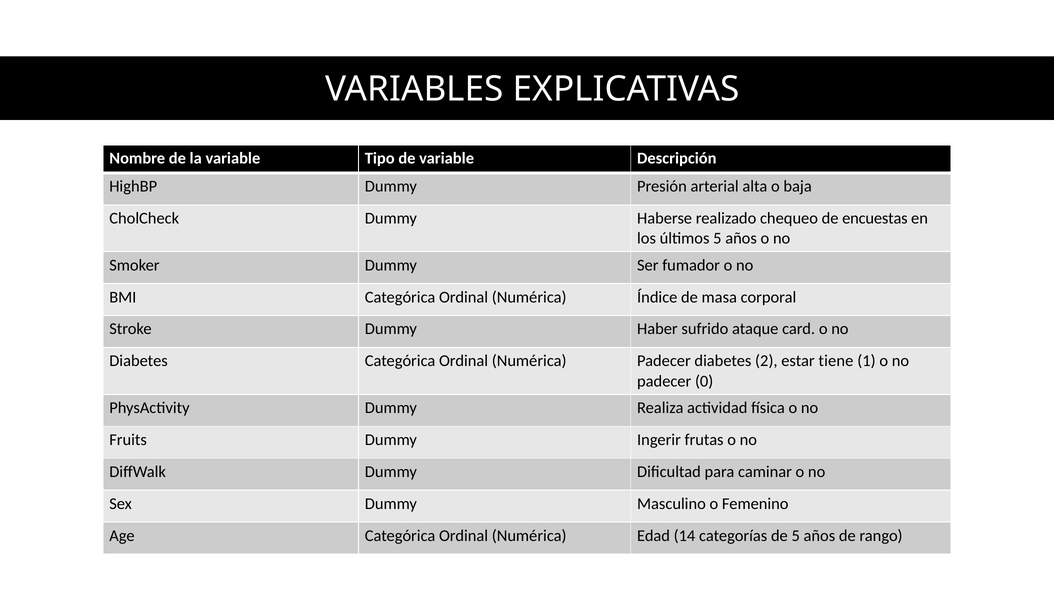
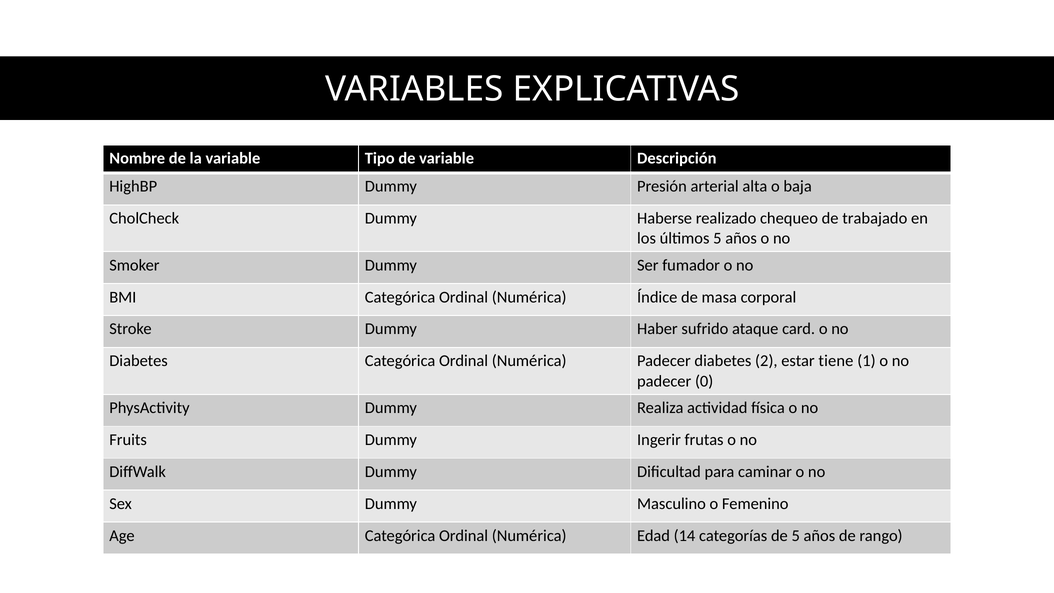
encuestas: encuestas -> trabajado
